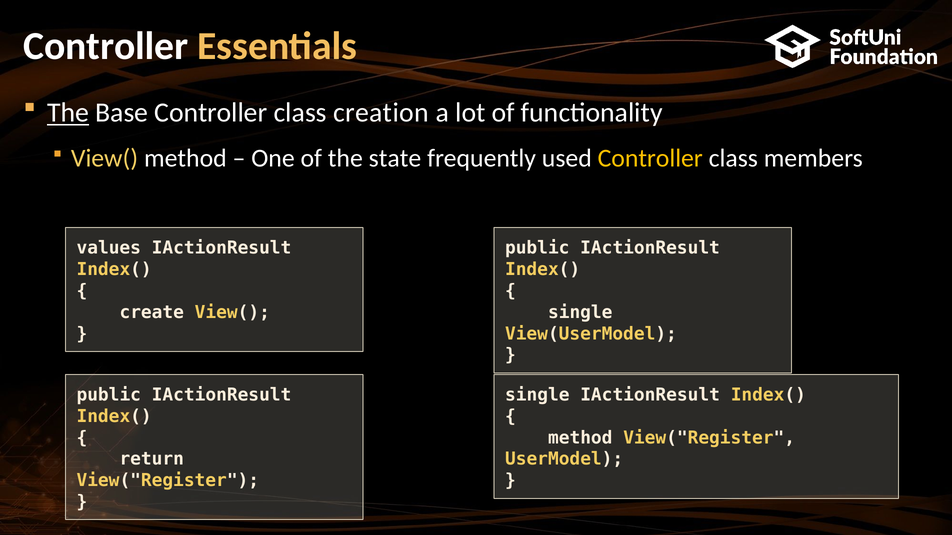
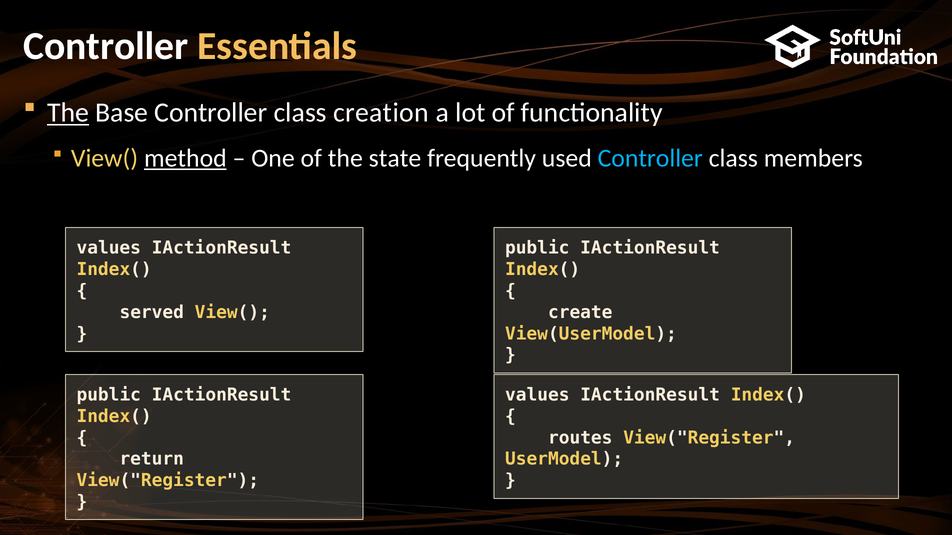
method at (185, 158) underline: none -> present
Controller at (650, 158) colour: yellow -> light blue
create: create -> served
single at (580, 313): single -> create
single at (537, 395): single -> values
method at (580, 438): method -> routes
